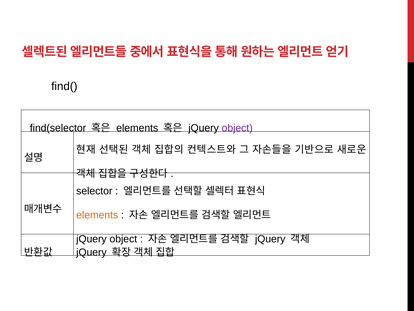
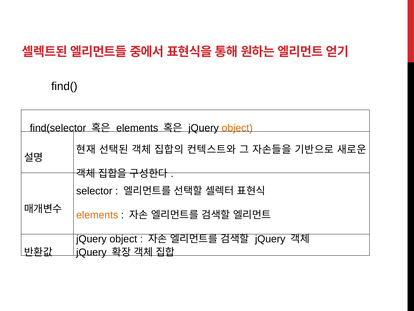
object at (237, 128) colour: purple -> orange
